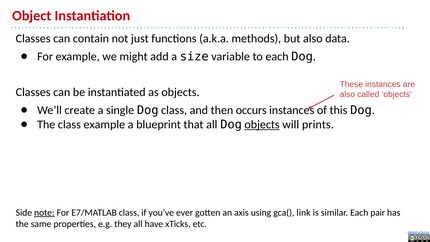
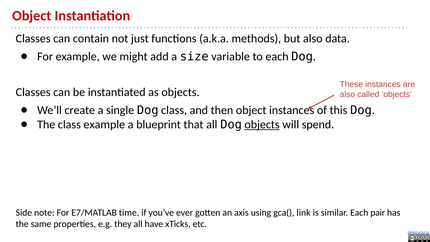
then occurs: occurs -> object
prints: prints -> spend
note underline: present -> none
E7/MATLAB class: class -> time
